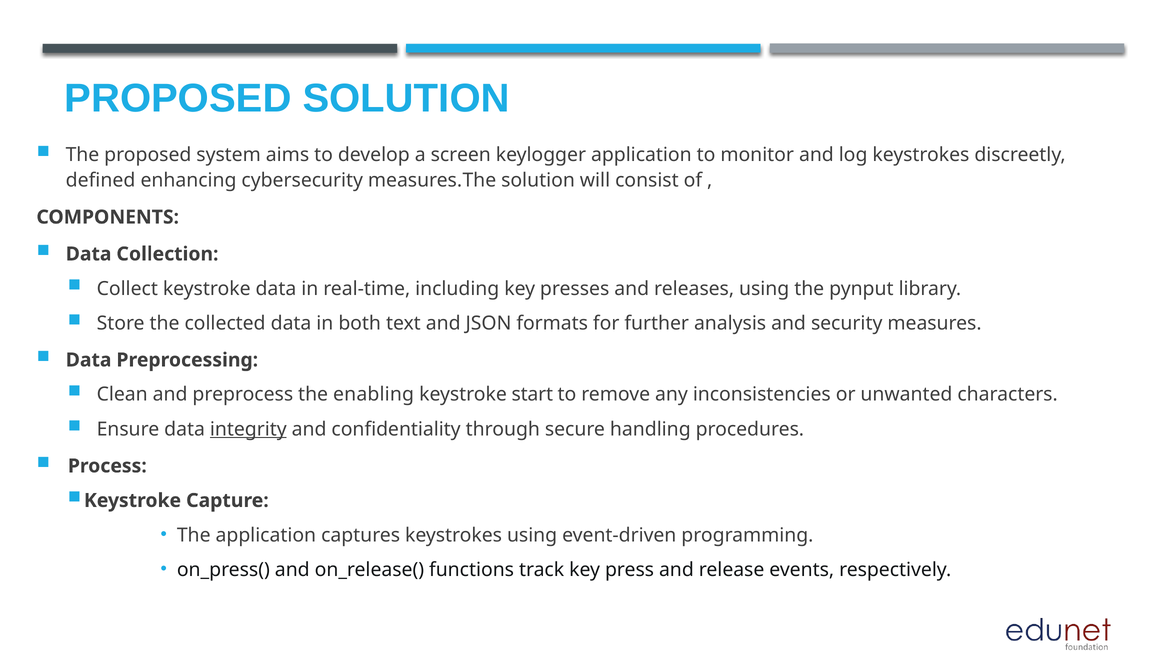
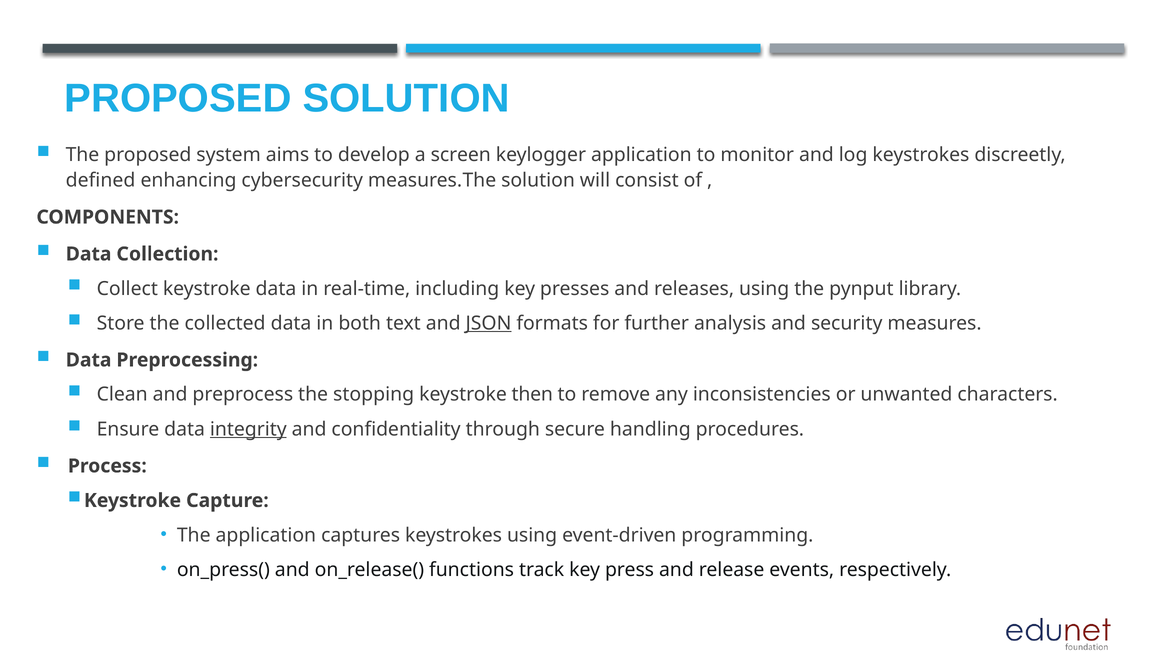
JSON underline: none -> present
enabling: enabling -> stopping
start: start -> then
